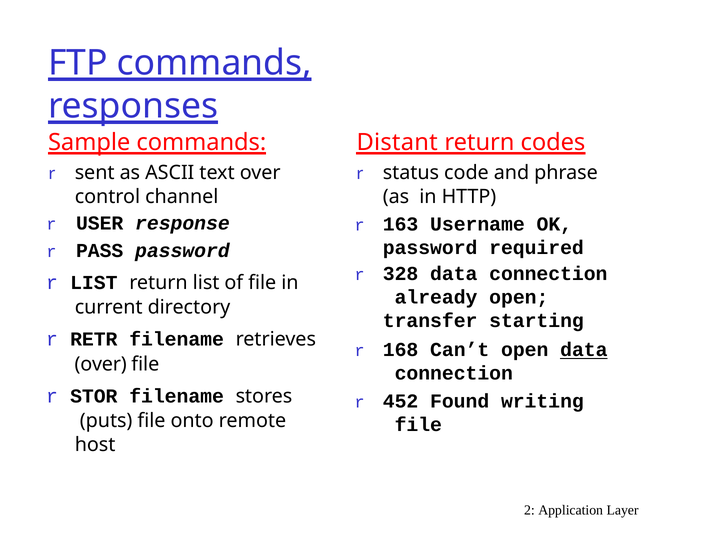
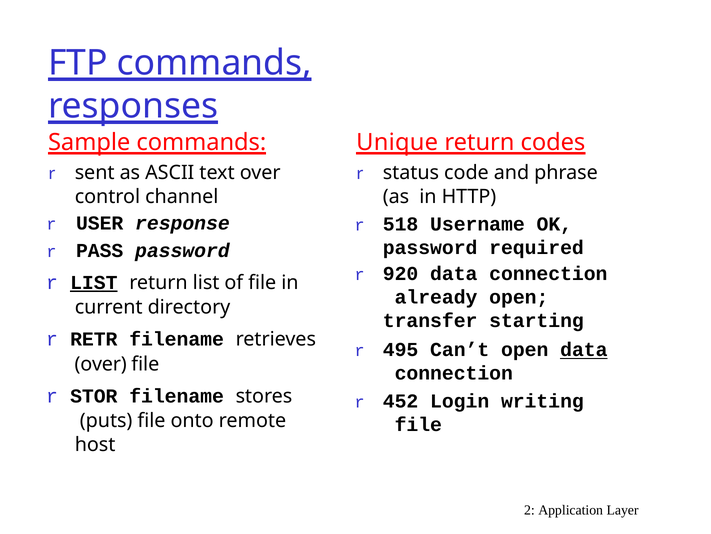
Distant: Distant -> Unique
163: 163 -> 518
328: 328 -> 920
LIST at (94, 282) underline: none -> present
168: 168 -> 495
Found: Found -> Login
